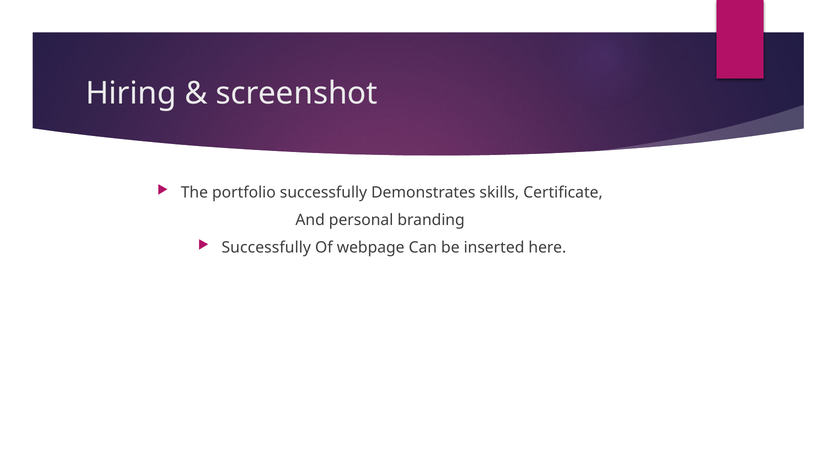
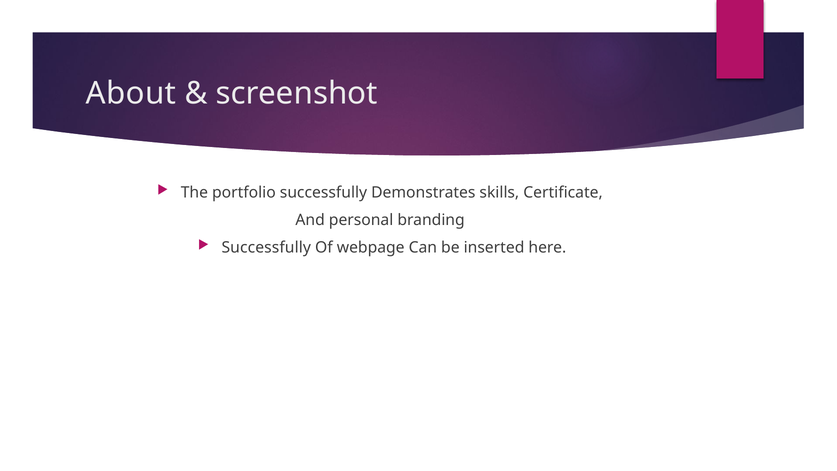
Hiring: Hiring -> About
